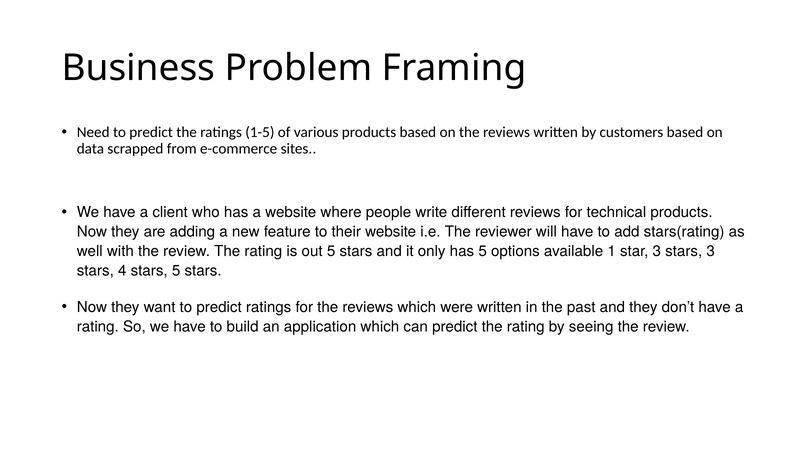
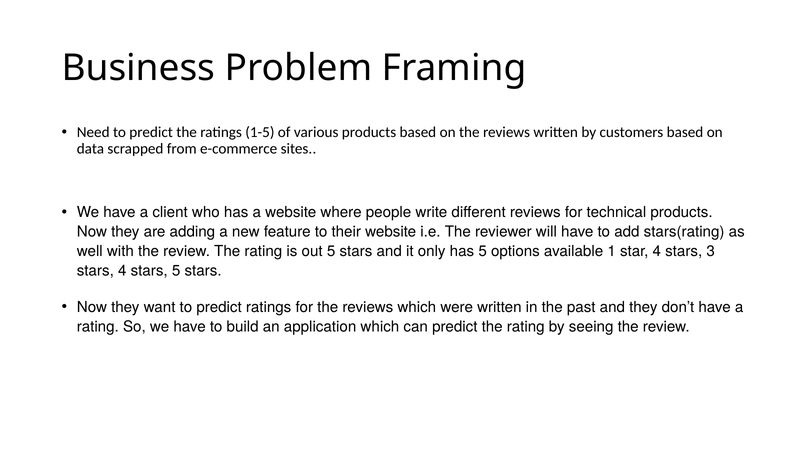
star 3: 3 -> 4
